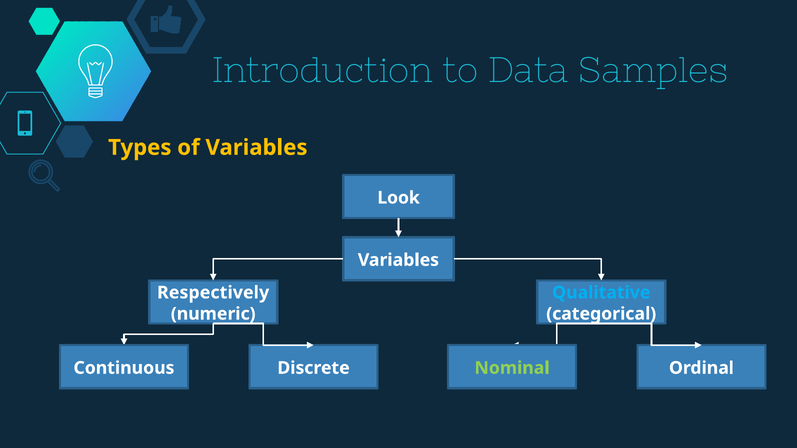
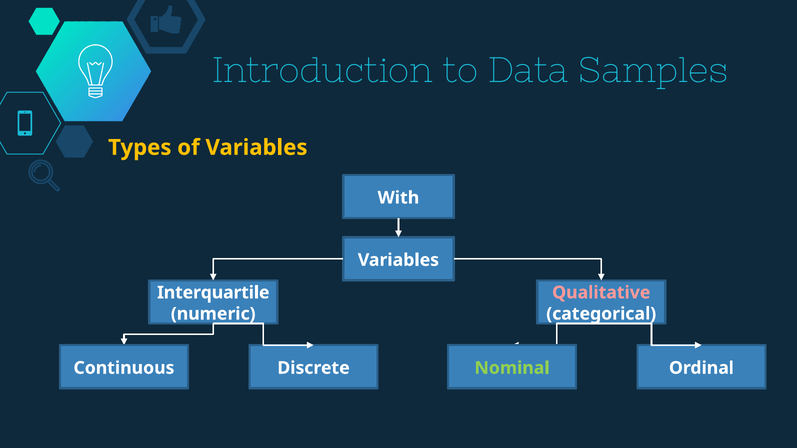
Look: Look -> With
Respectively: Respectively -> Interquartile
Qualitative colour: light blue -> pink
